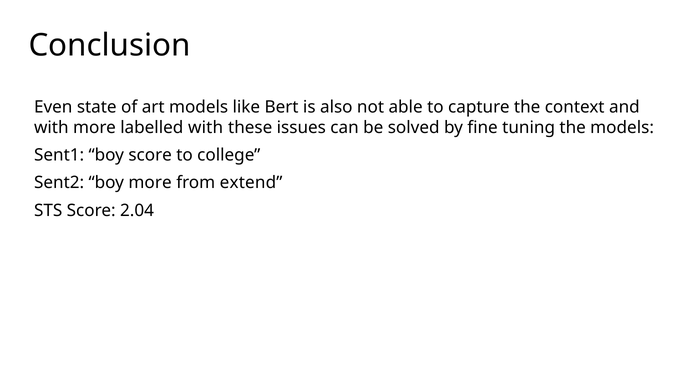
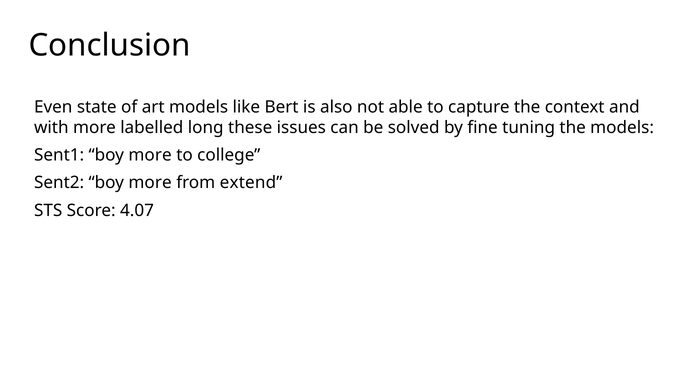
labelled with: with -> long
Sent1 boy score: score -> more
2.04: 2.04 -> 4.07
